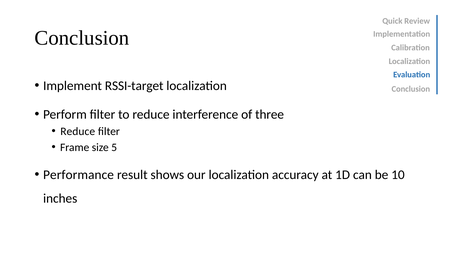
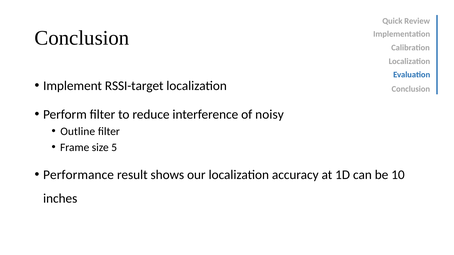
three: three -> noisy
Reduce at (78, 132): Reduce -> Outline
